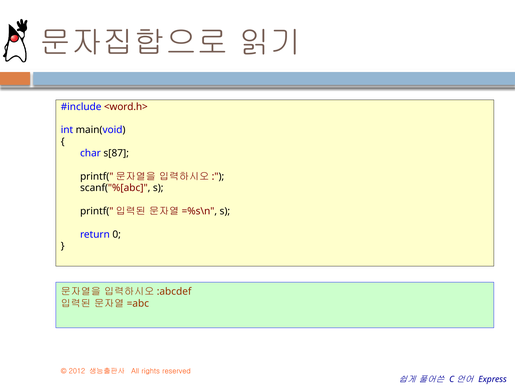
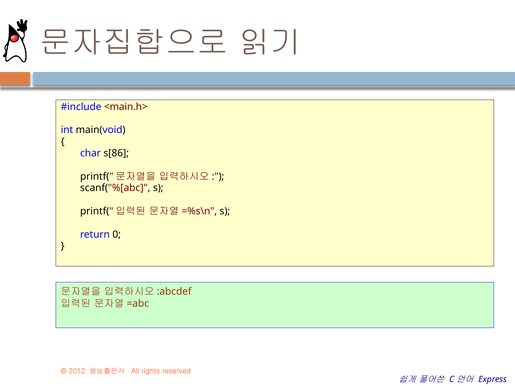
<word.h>: <word.h> -> <main.h>
s[87: s[87 -> s[86
